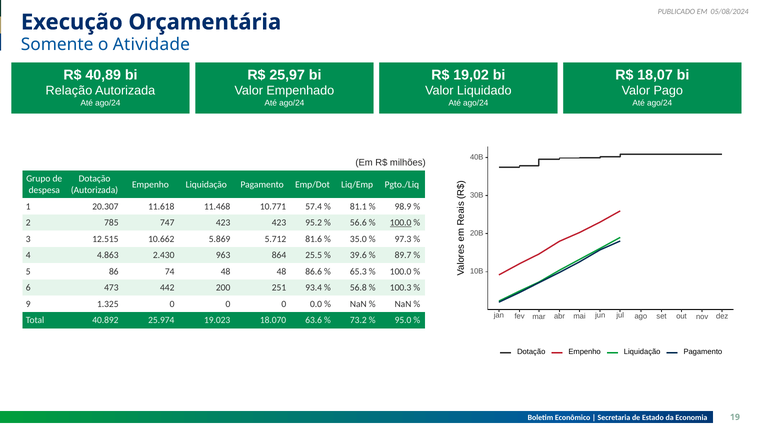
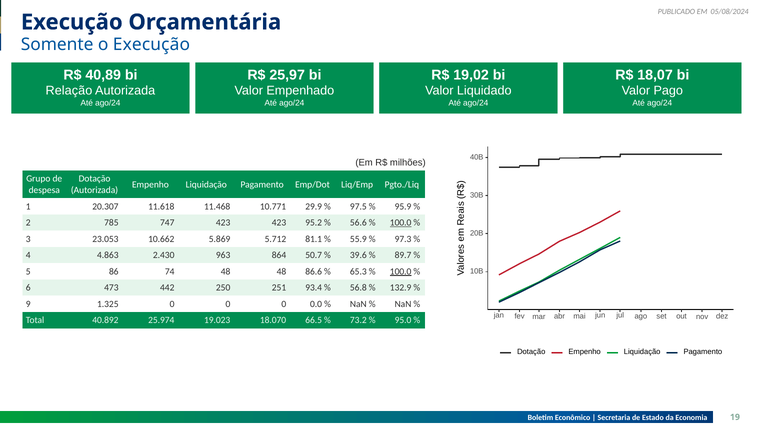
o Atividade: Atividade -> Execução
57.4: 57.4 -> 29.9
81.1: 81.1 -> 97.5
98.9: 98.9 -> 95.9
12.515: 12.515 -> 23.053
81.6: 81.6 -> 81.1
35.0: 35.0 -> 55.9
25.5: 25.5 -> 50.7
100.0 at (401, 271) underline: none -> present
200: 200 -> 250
100.3: 100.3 -> 132.9
63.6: 63.6 -> 66.5
